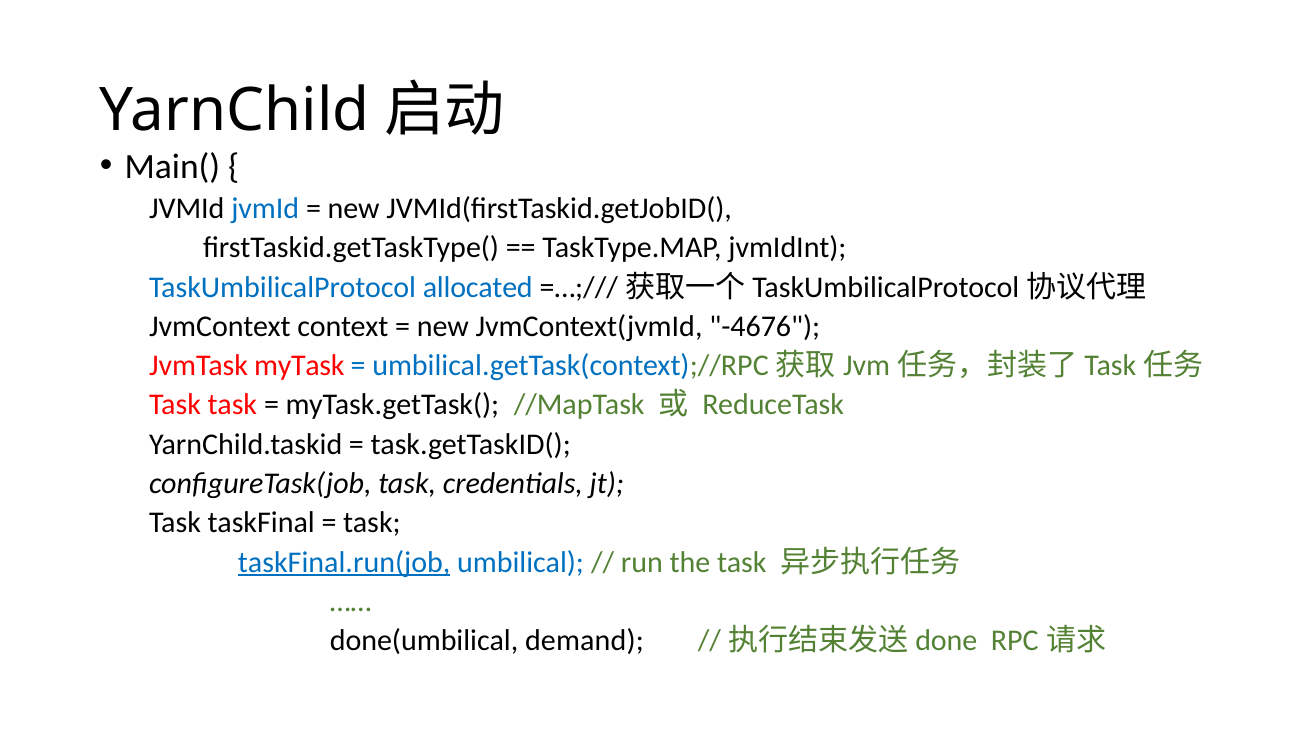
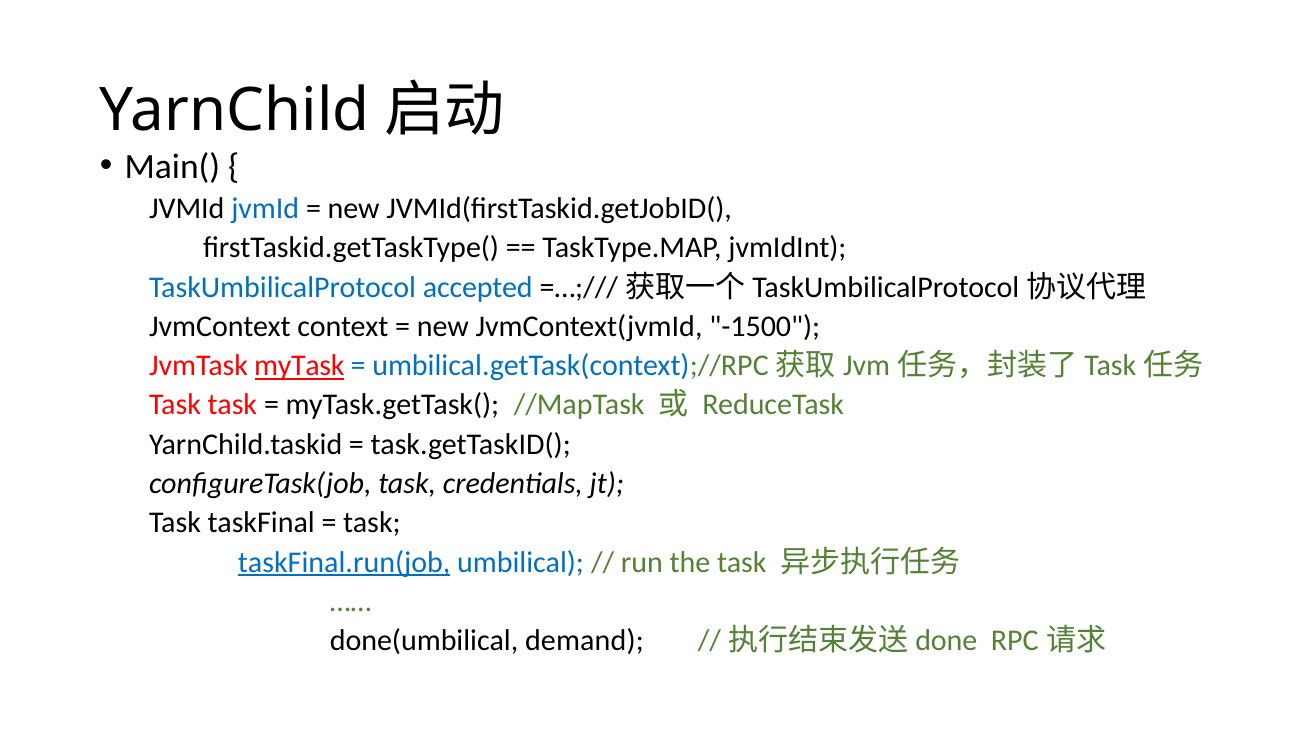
allocated: allocated -> accepted
-4676: -4676 -> -1500
myTask underline: none -> present
